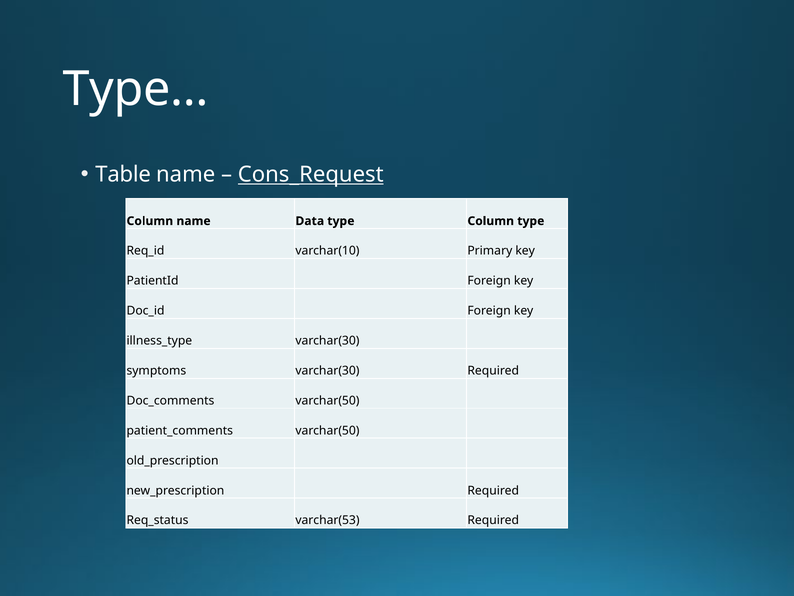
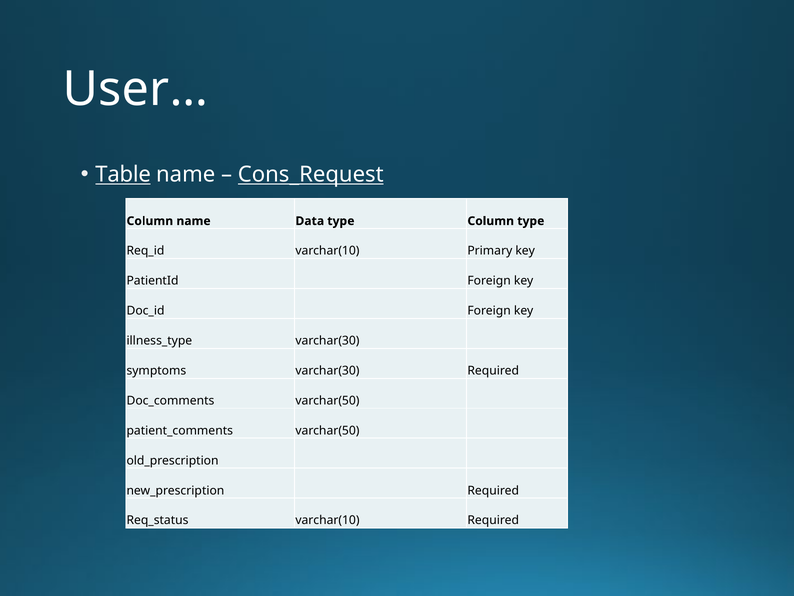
Type…: Type… -> User…
Table underline: none -> present
varchar(53 at (327, 520): varchar(53 -> varchar(10
